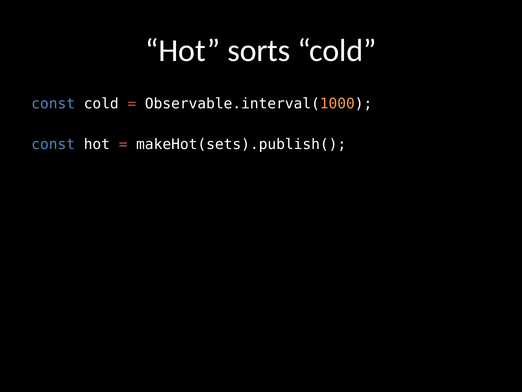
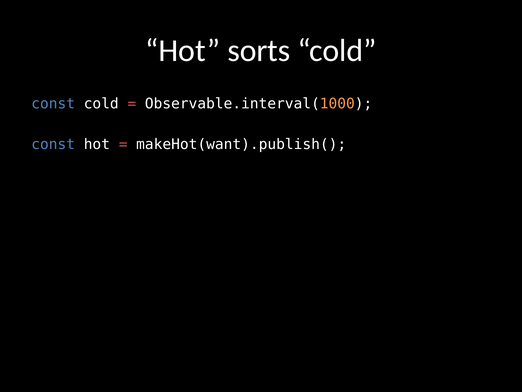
makeHot(sets).publish(: makeHot(sets).publish( -> makeHot(want).publish(
